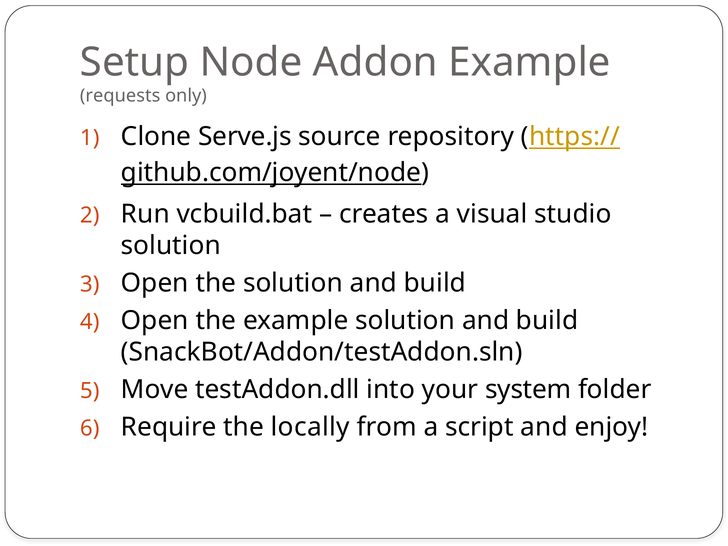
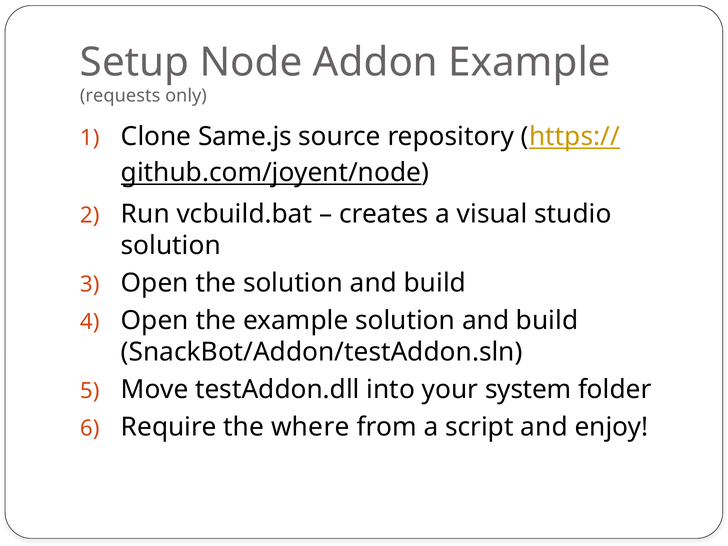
Serve.js: Serve.js -> Same.js
locally: locally -> where
